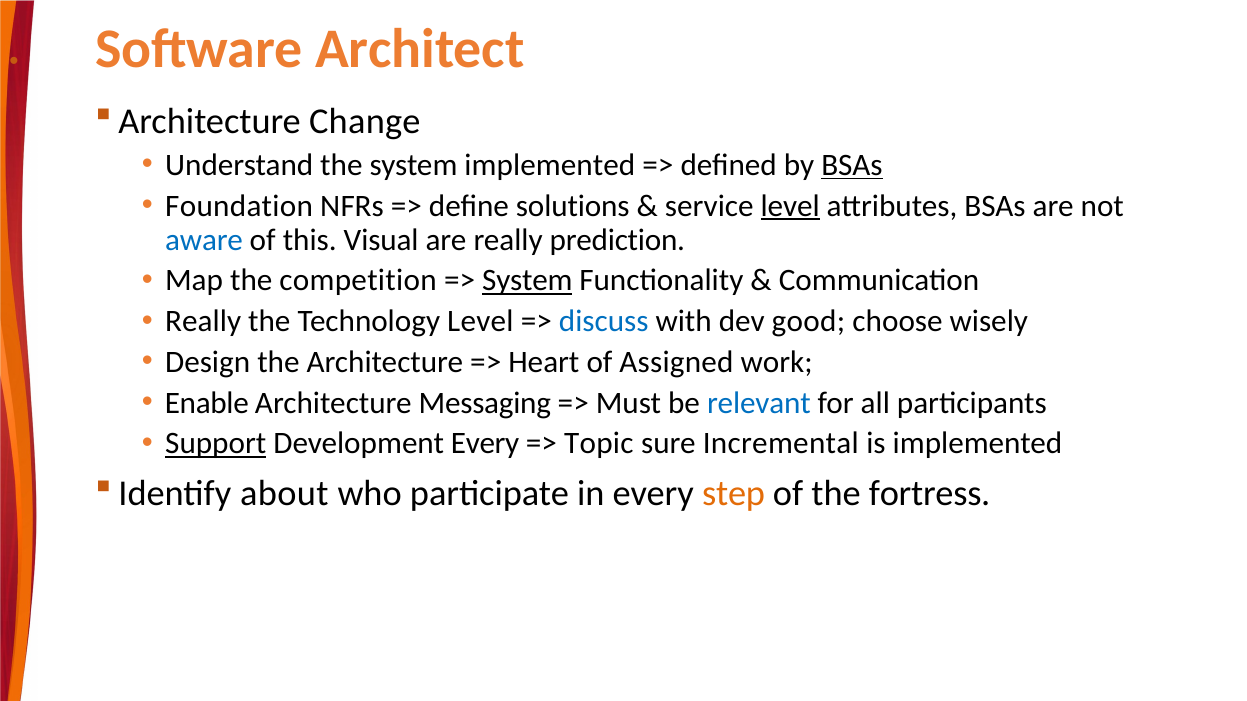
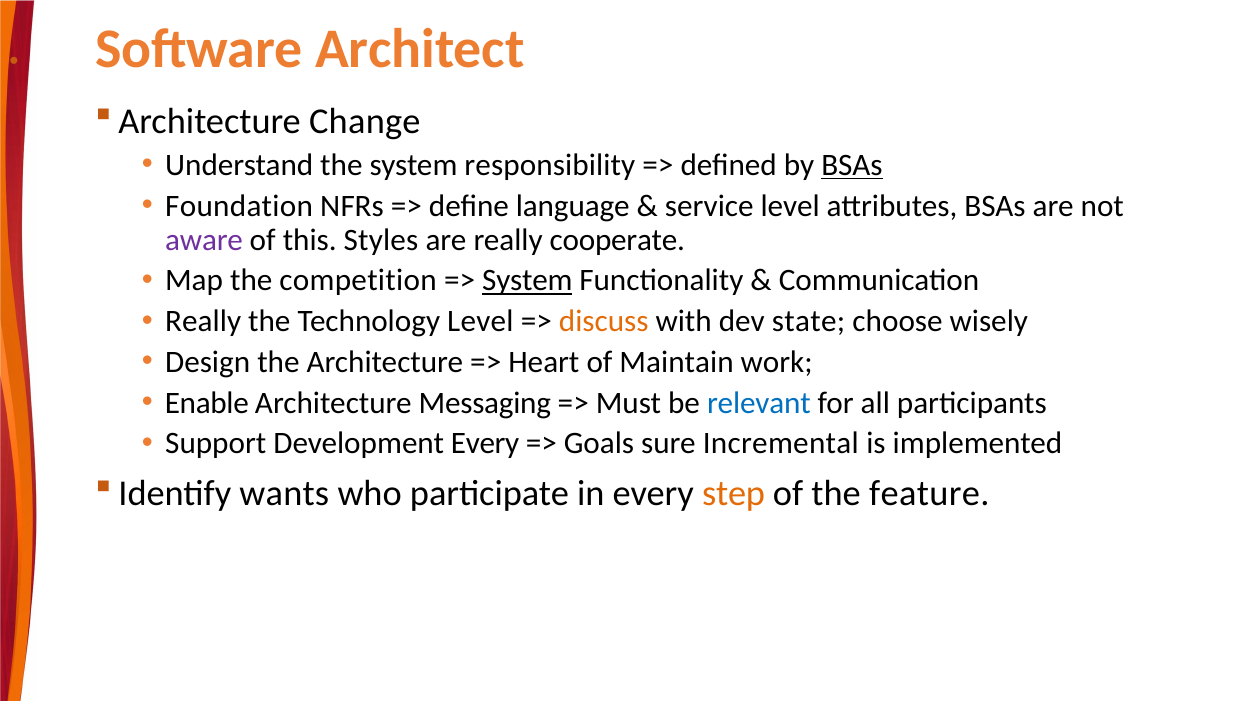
system implemented: implemented -> responsibility
solutions: solutions -> language
level at (790, 206) underline: present -> none
aware colour: blue -> purple
Visual: Visual -> Styles
prediction: prediction -> cooperate
discuss colour: blue -> orange
good: good -> state
Assigned: Assigned -> Maintain
Support underline: present -> none
Topic: Topic -> Goals
about: about -> wants
fortress: fortress -> feature
